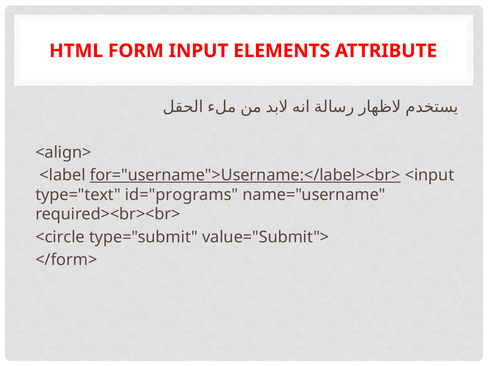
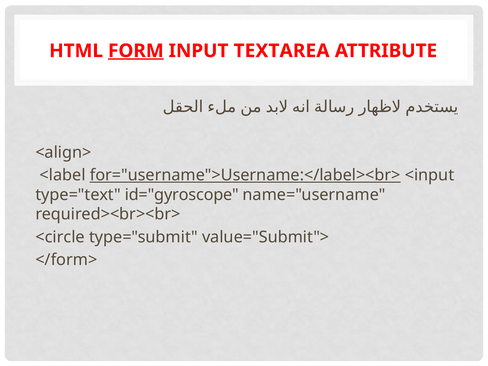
FORM underline: none -> present
ELEMENTS: ELEMENTS -> TEXTAREA
id="programs: id="programs -> id="gyroscope
